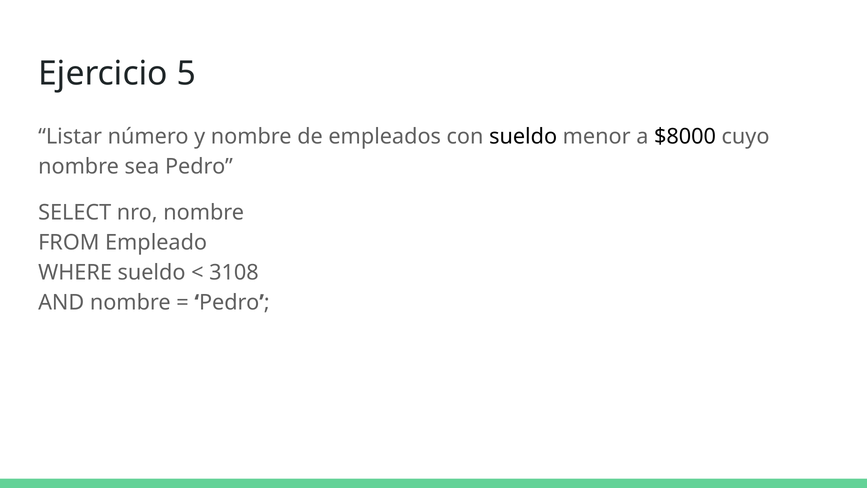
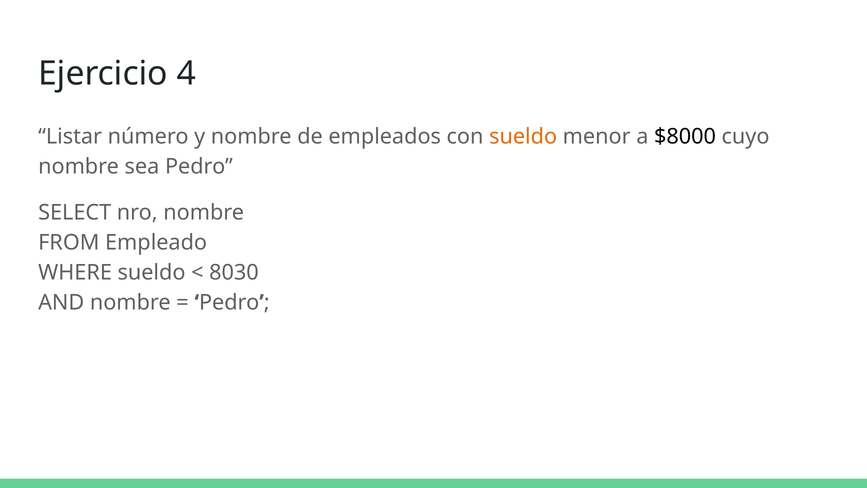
5: 5 -> 4
sueldo at (523, 136) colour: black -> orange
3108: 3108 -> 8030
